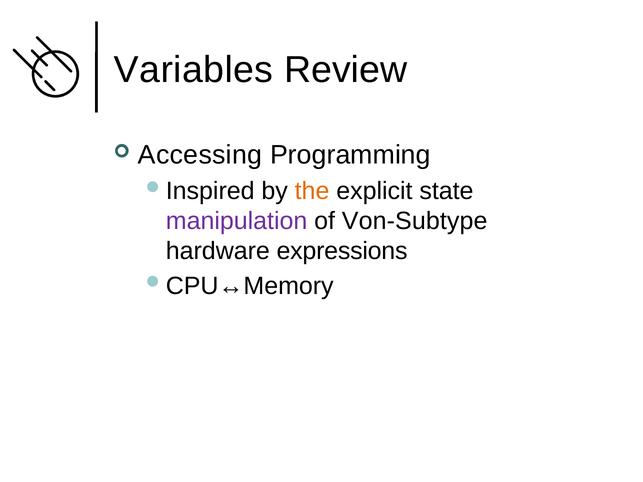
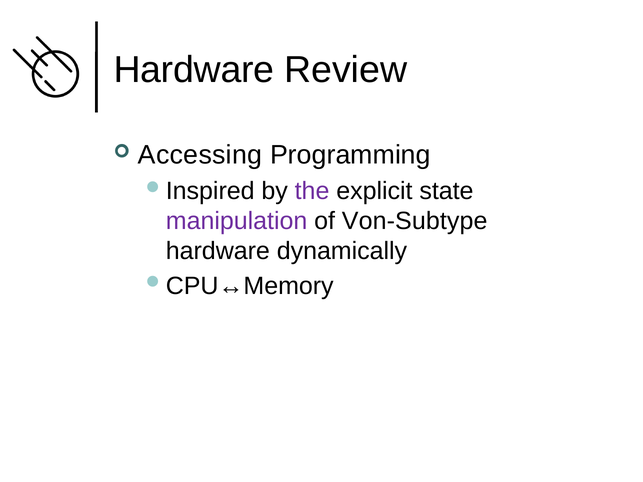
Variables at (194, 70): Variables -> Hardware
the colour: orange -> purple
expressions: expressions -> dynamically
